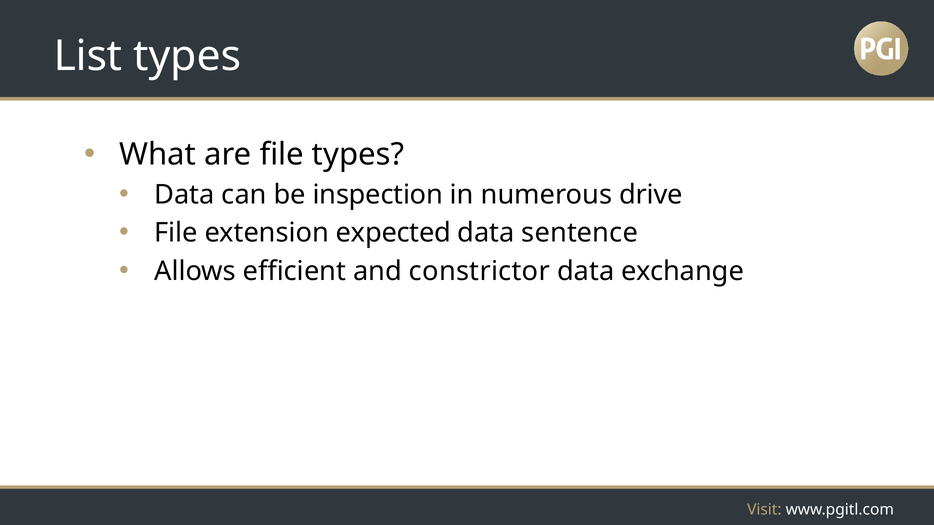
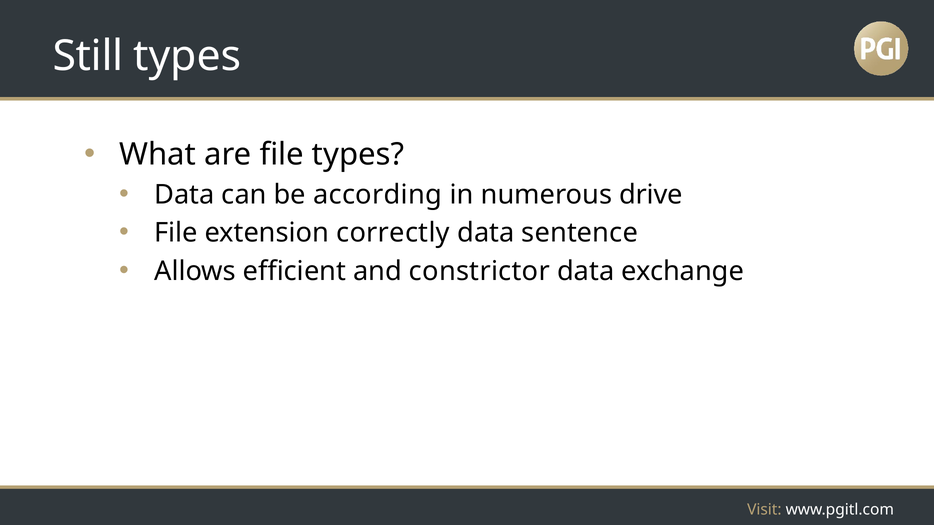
List: List -> Still
inspection: inspection -> according
expected: expected -> correctly
